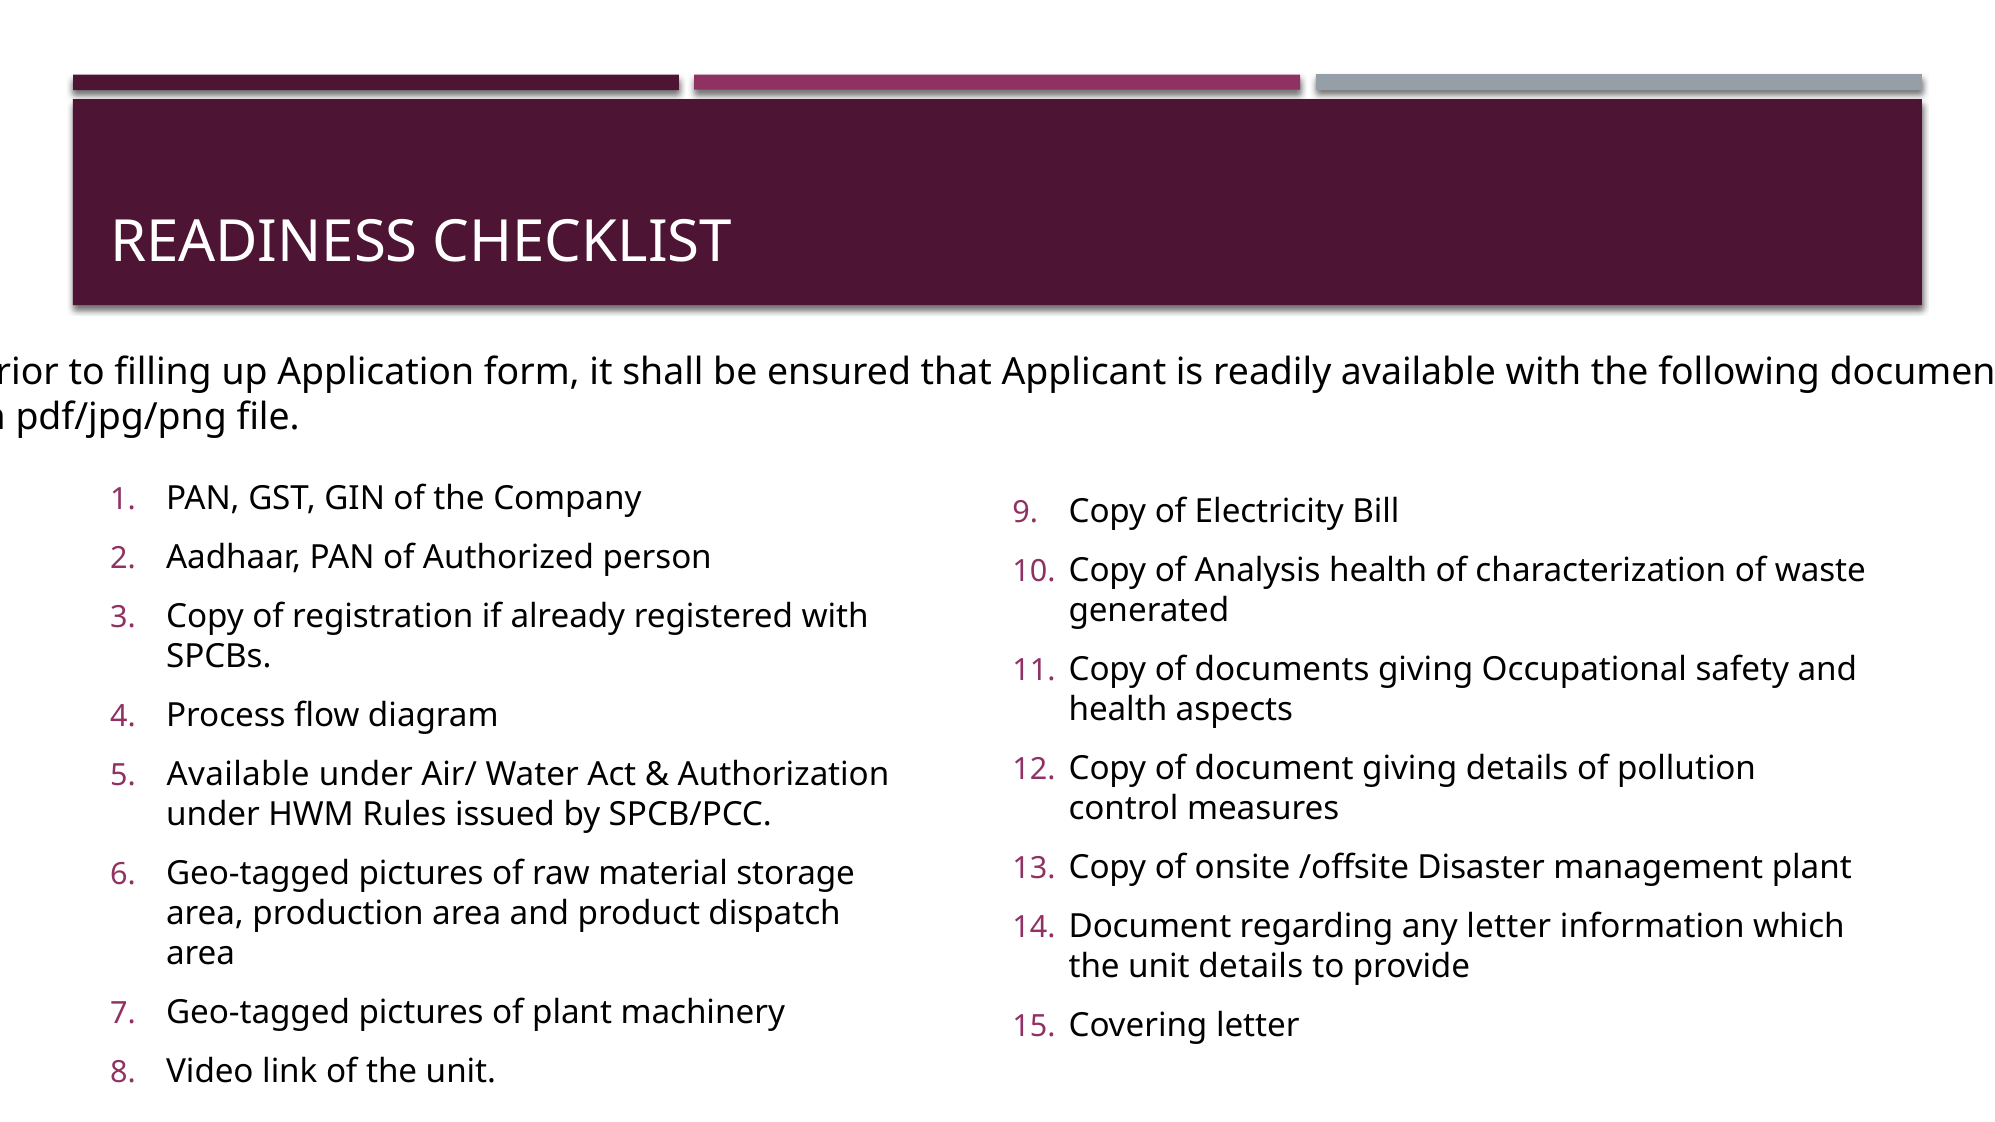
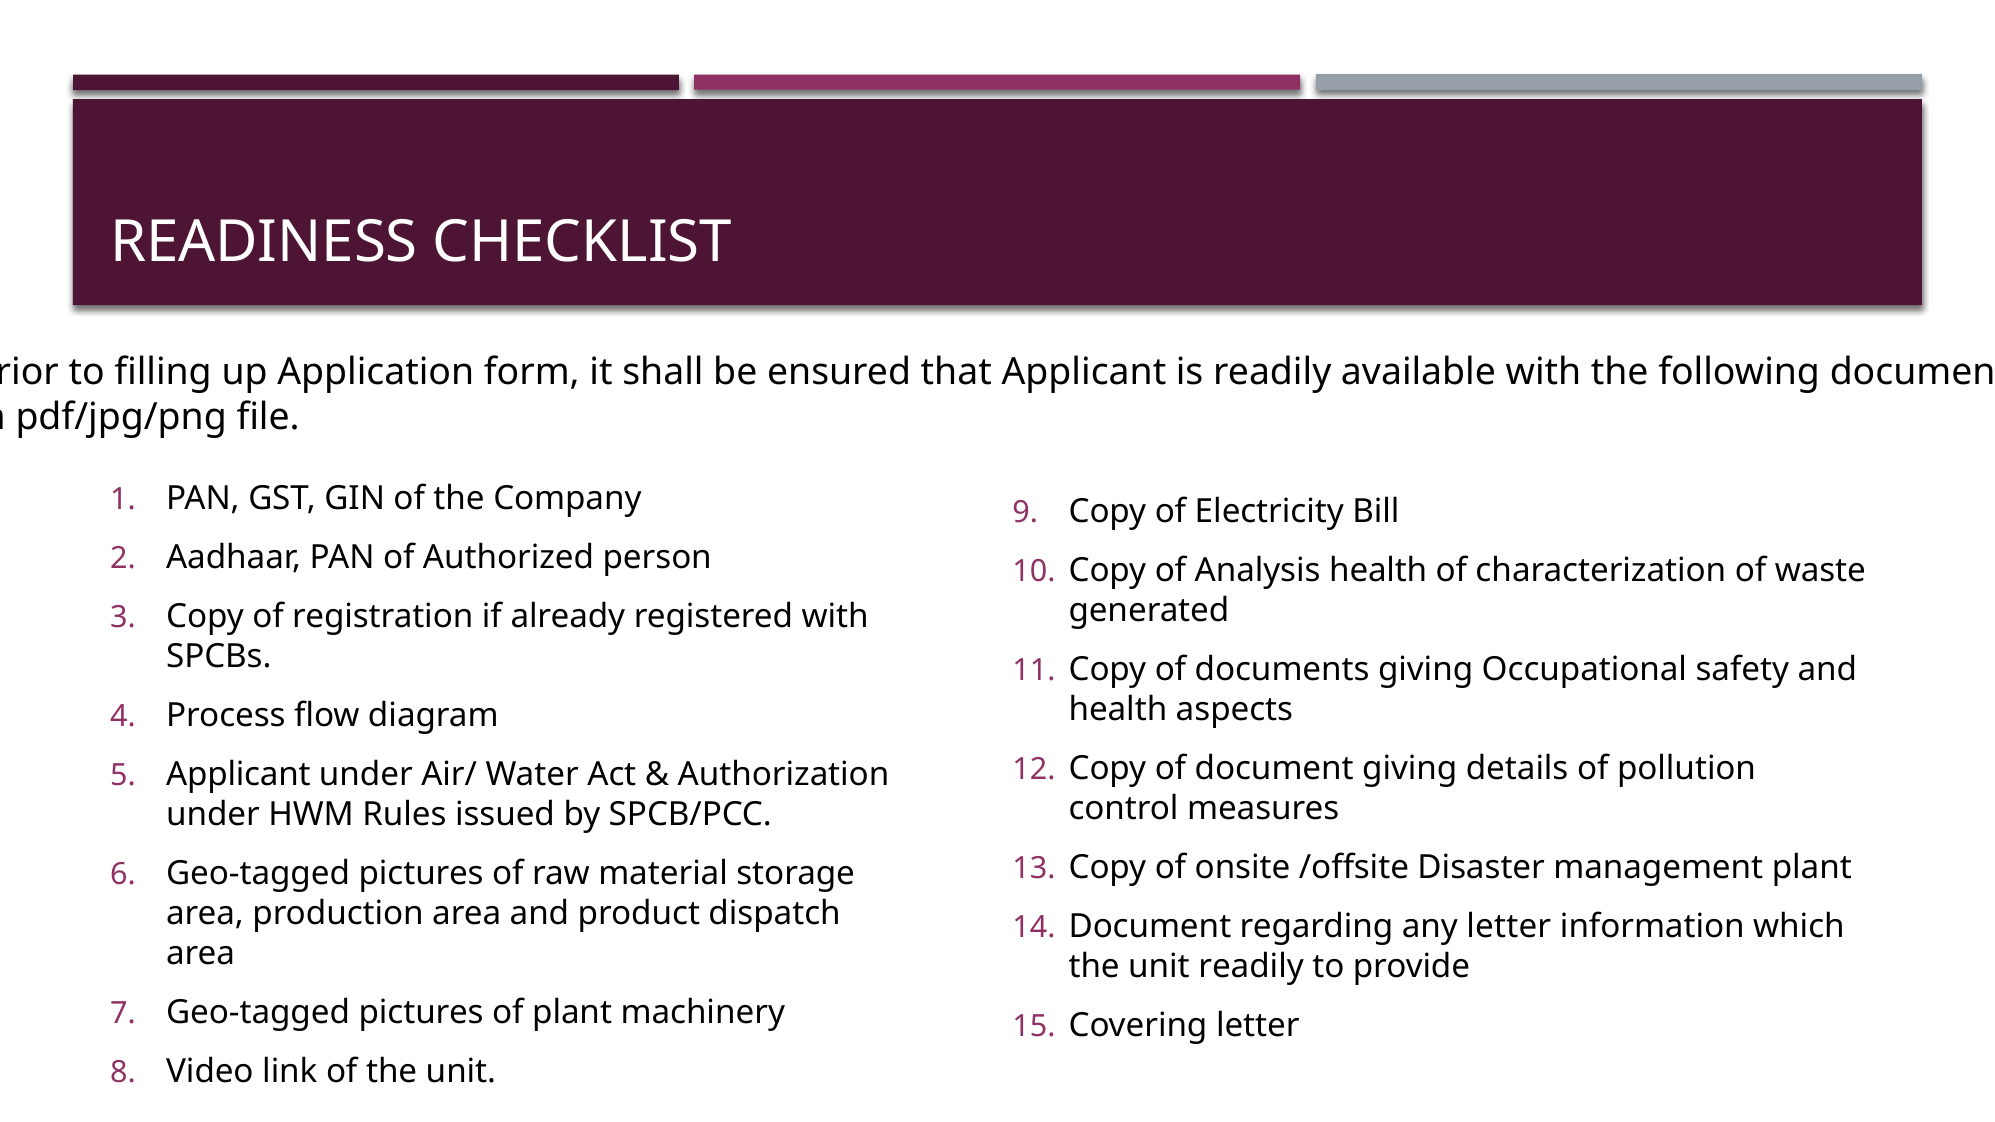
Available at (238, 775): Available -> Applicant
unit details: details -> readily
